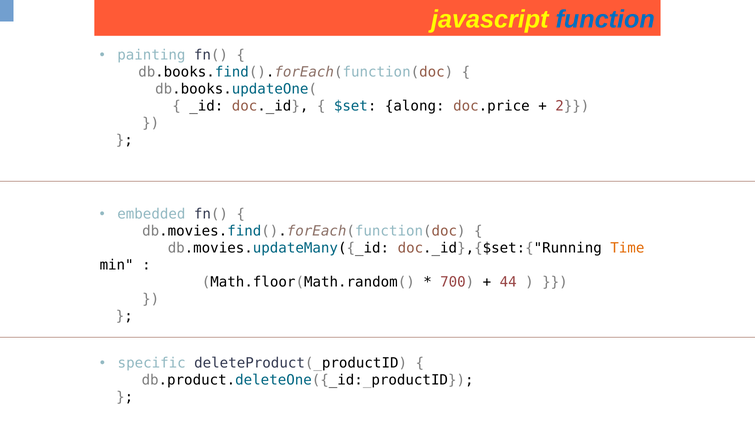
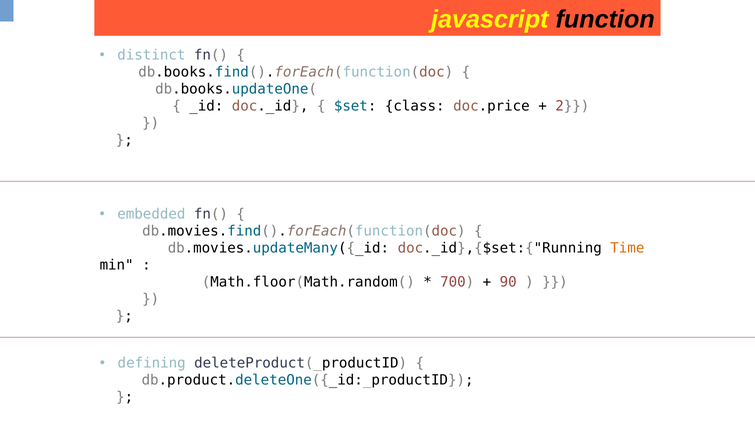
function colour: blue -> black
painting: painting -> distinct
along: along -> class
44: 44 -> 90
specific: specific -> defining
